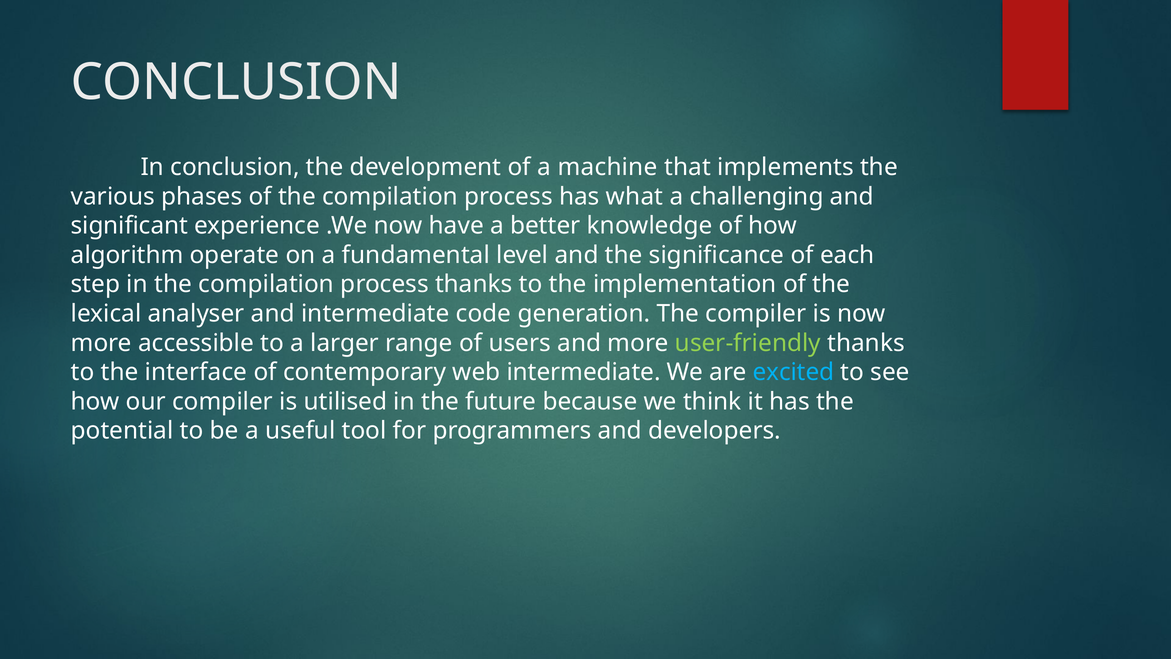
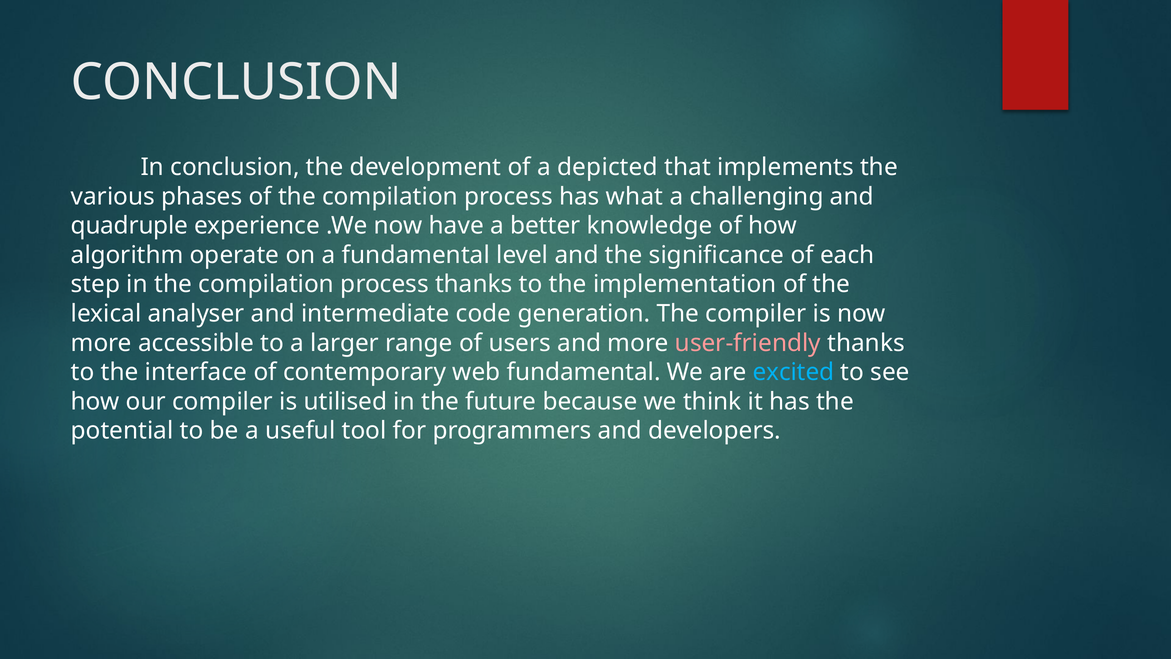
machine: machine -> depicted
significant: significant -> quadruple
user-friendly colour: light green -> pink
web intermediate: intermediate -> fundamental
